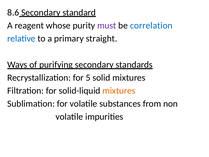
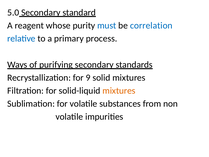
8.6: 8.6 -> 5.0
must colour: purple -> blue
straight: straight -> process
5: 5 -> 9
